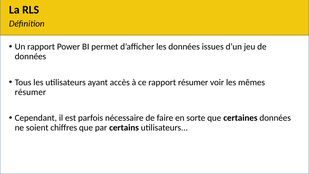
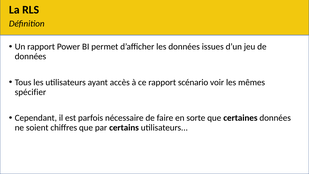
rapport résumer: résumer -> scénario
résumer at (30, 92): résumer -> spécifier
